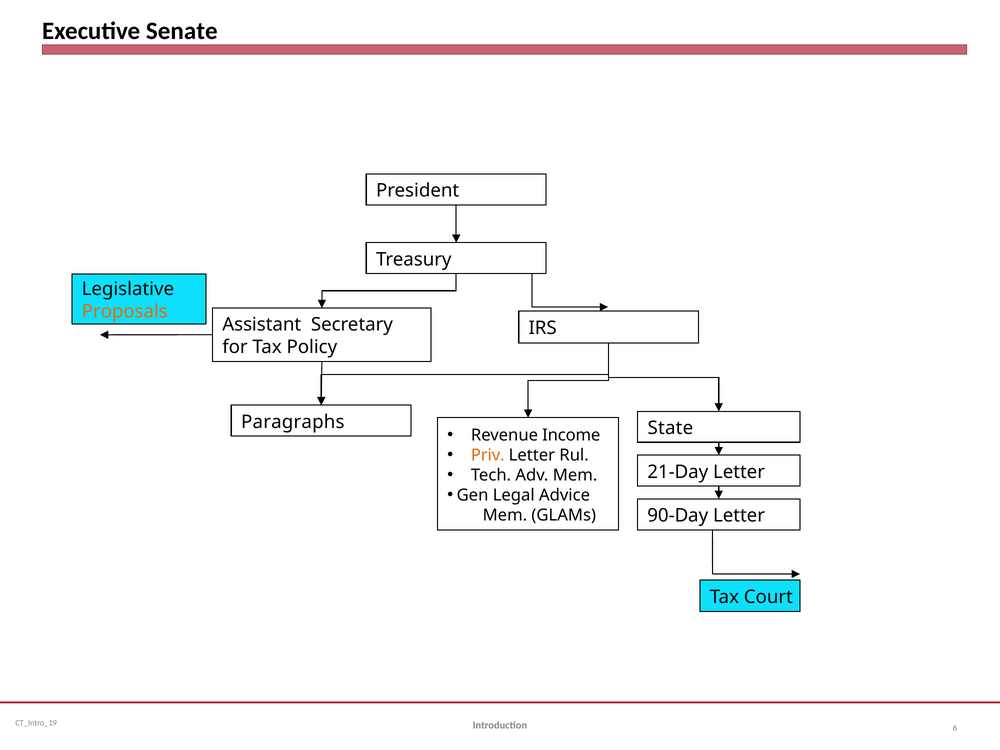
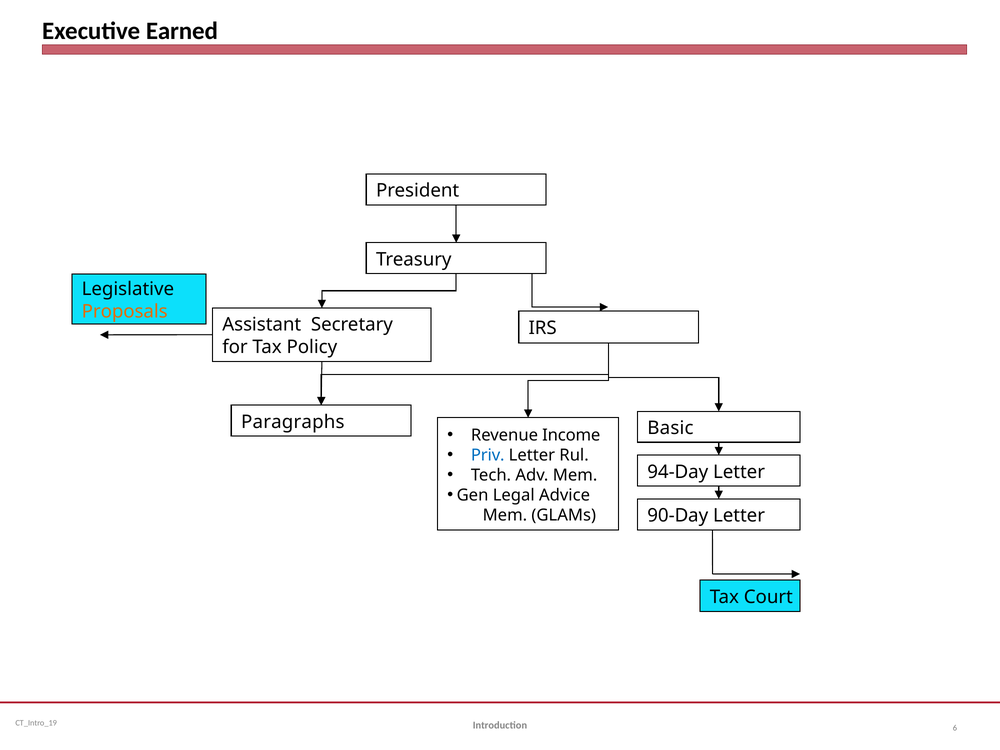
Senate: Senate -> Earned
State: State -> Basic
Priv colour: orange -> blue
21-Day: 21-Day -> 94-Day
